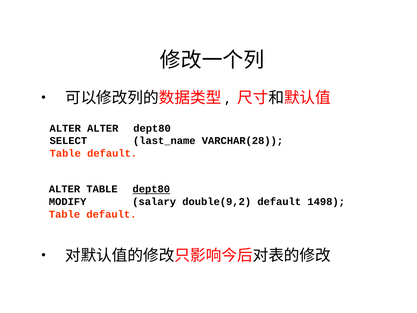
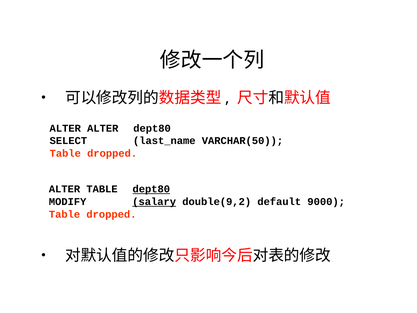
VARCHAR(28: VARCHAR(28 -> VARCHAR(50
default at (112, 153): default -> dropped
salary underline: none -> present
1498: 1498 -> 9000
default at (111, 214): default -> dropped
